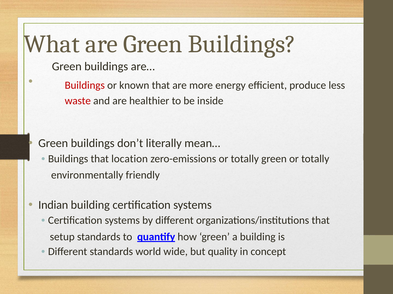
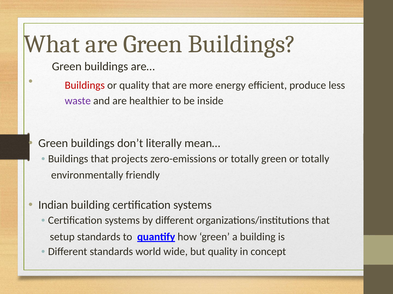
or known: known -> quality
waste colour: red -> purple
location: location -> projects
